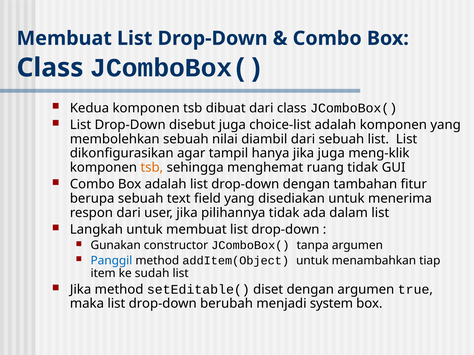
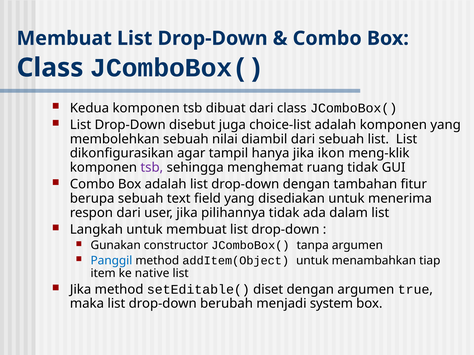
jika juga: juga -> ikon
tsb at (152, 168) colour: orange -> purple
sudah: sudah -> native
